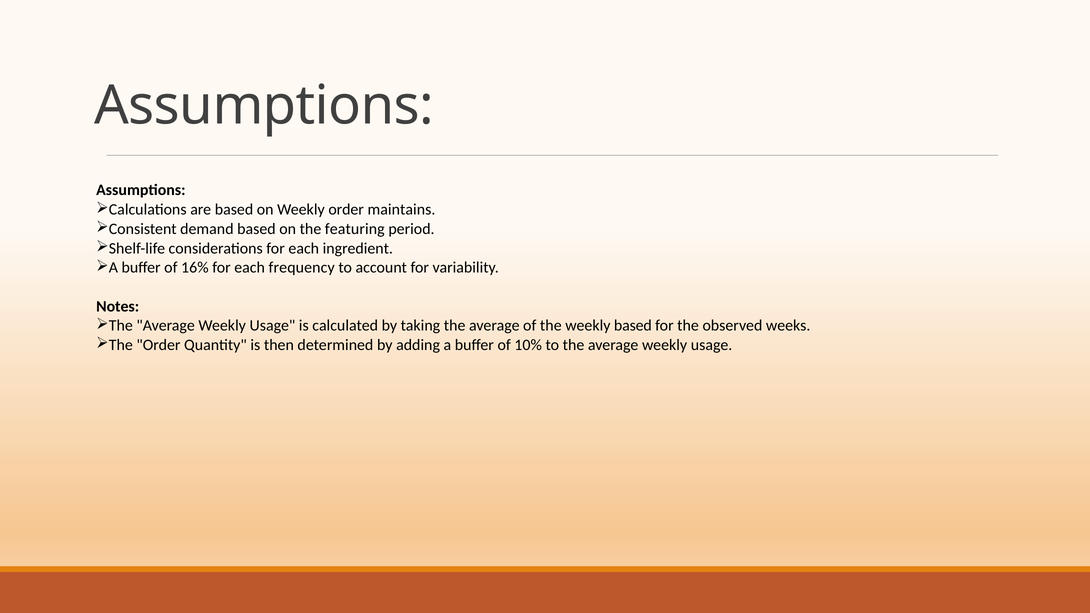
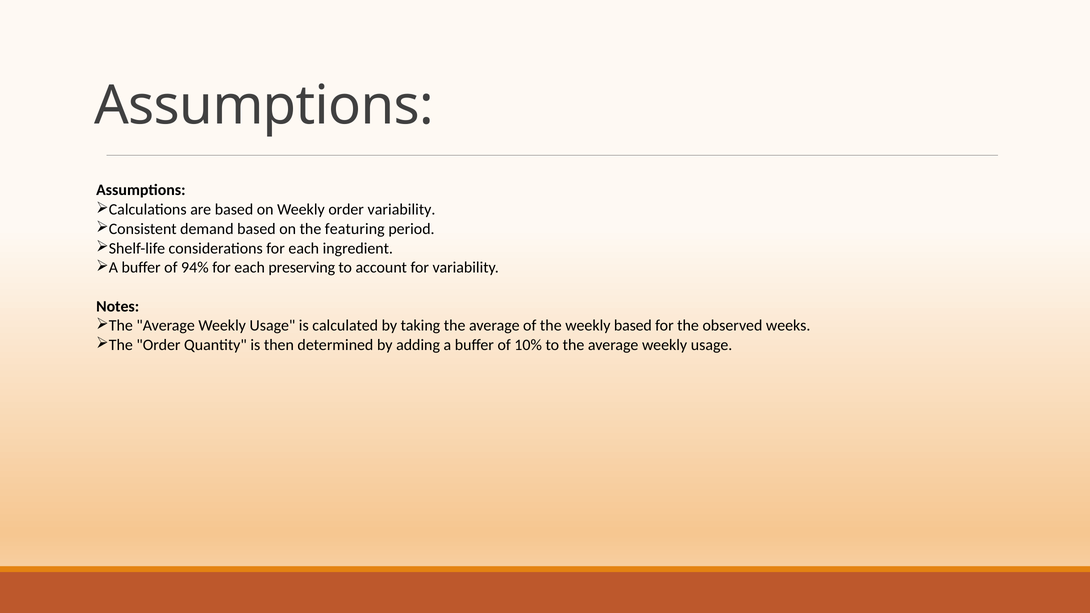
order maintains: maintains -> variability
16%: 16% -> 94%
frequency: frequency -> preserving
